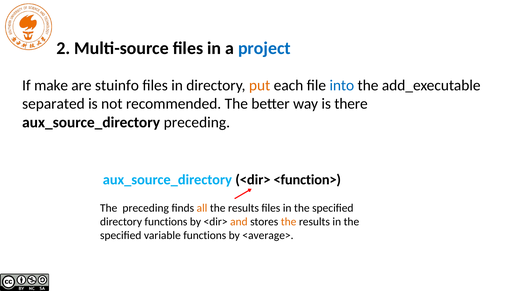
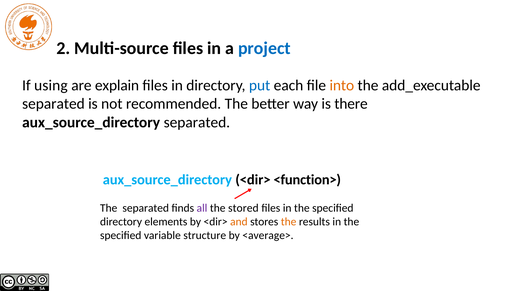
make: make -> using
stuinfo: stuinfo -> explain
put colour: orange -> blue
into colour: blue -> orange
aux_source_directory preceding: preceding -> separated
The preceding: preceding -> separated
all colour: orange -> purple
results at (243, 208): results -> stored
directory functions: functions -> elements
variable functions: functions -> structure
